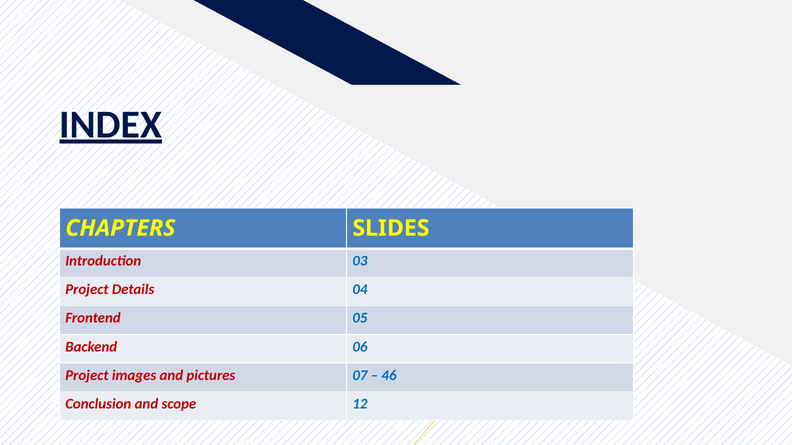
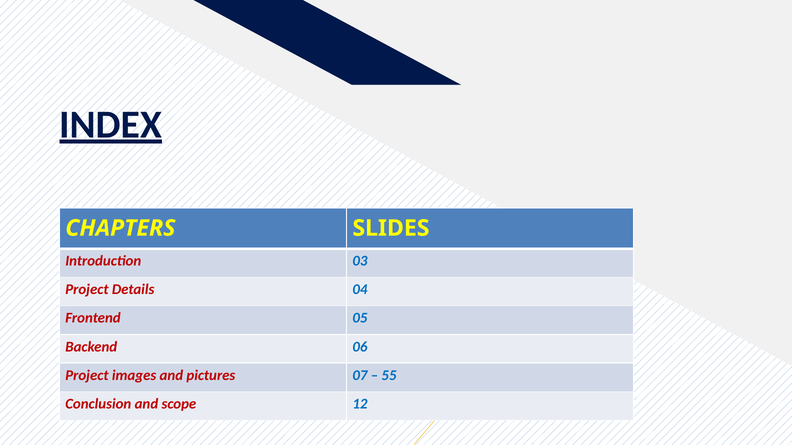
46: 46 -> 55
